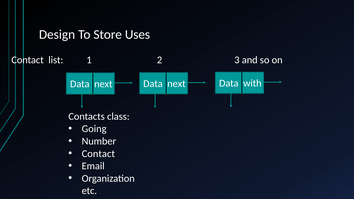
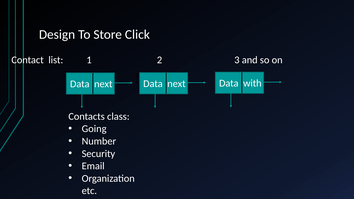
Uses: Uses -> Click
Contact at (98, 154): Contact -> Security
